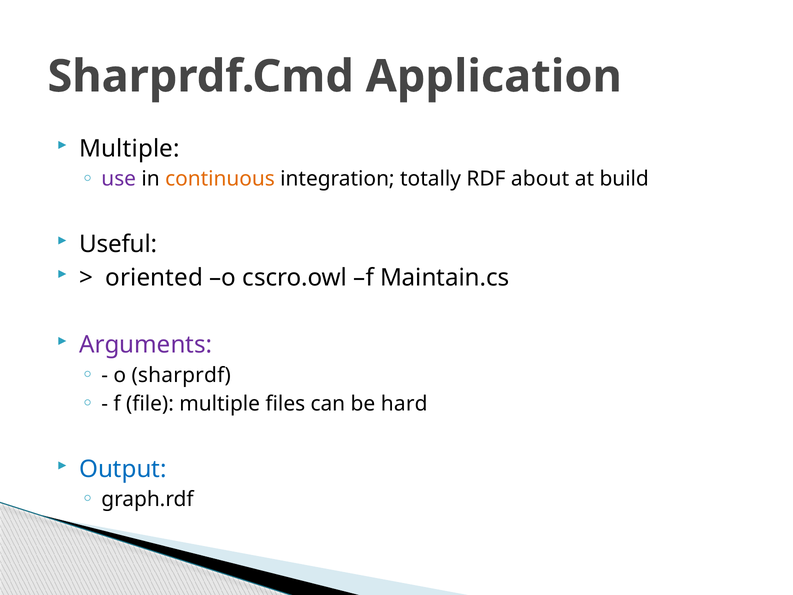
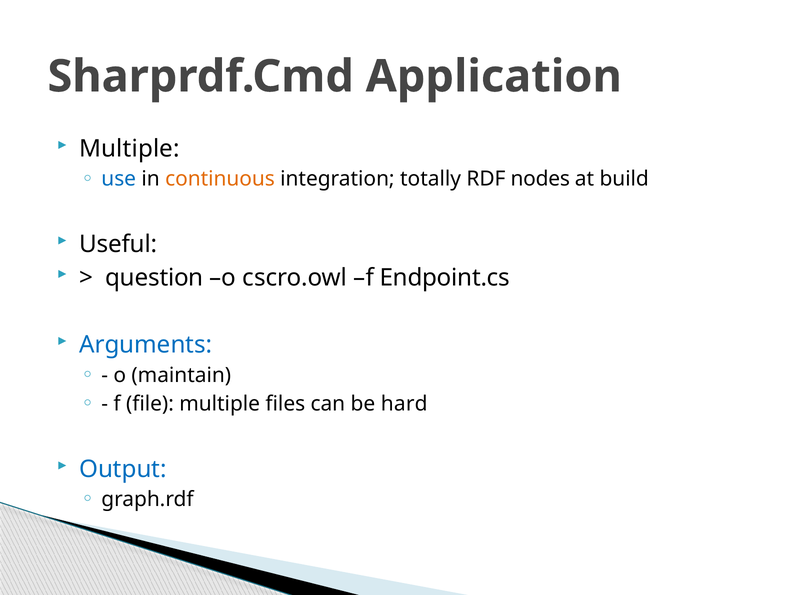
use colour: purple -> blue
about: about -> nodes
oriented: oriented -> question
Maintain.cs: Maintain.cs -> Endpoint.cs
Arguments colour: purple -> blue
sharprdf: sharprdf -> maintain
